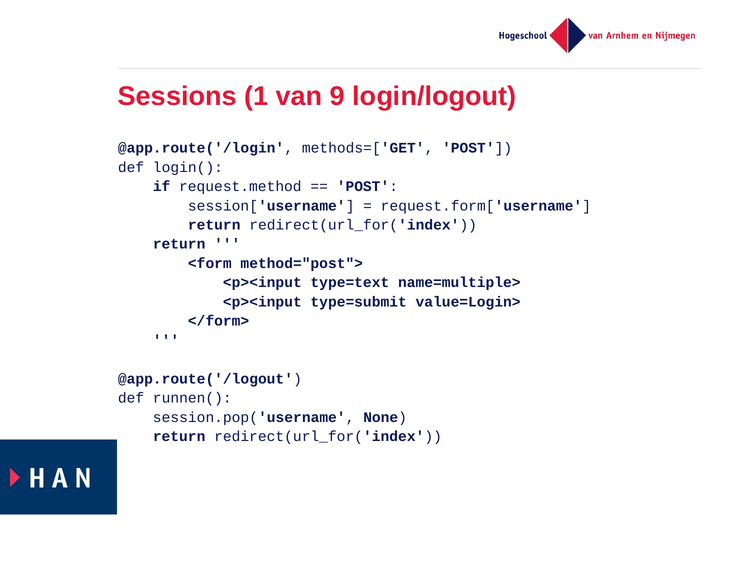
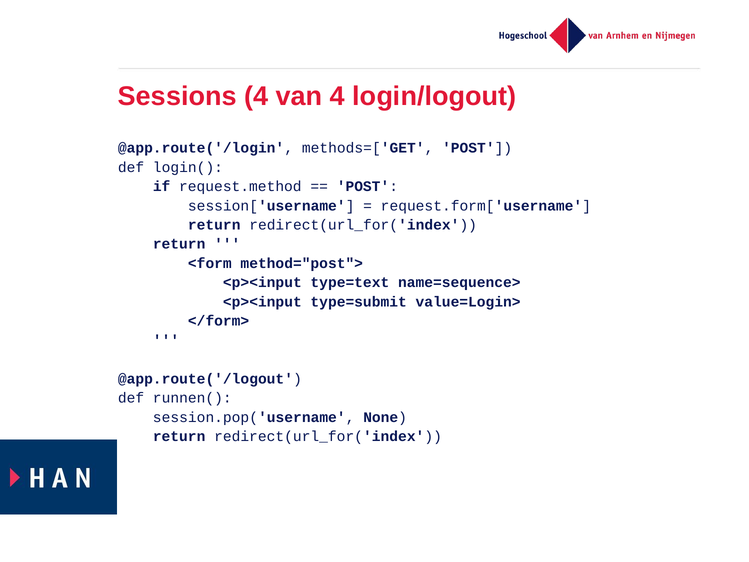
Sessions 1: 1 -> 4
van 9: 9 -> 4
name=multiple>: name=multiple> -> name=sequence>
